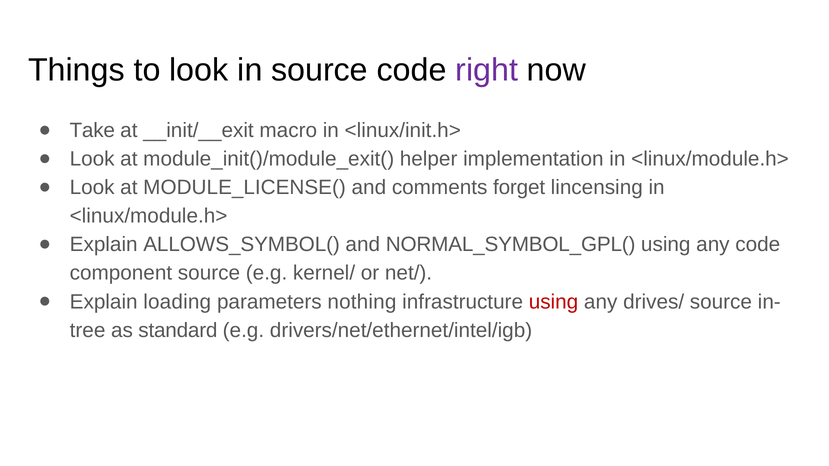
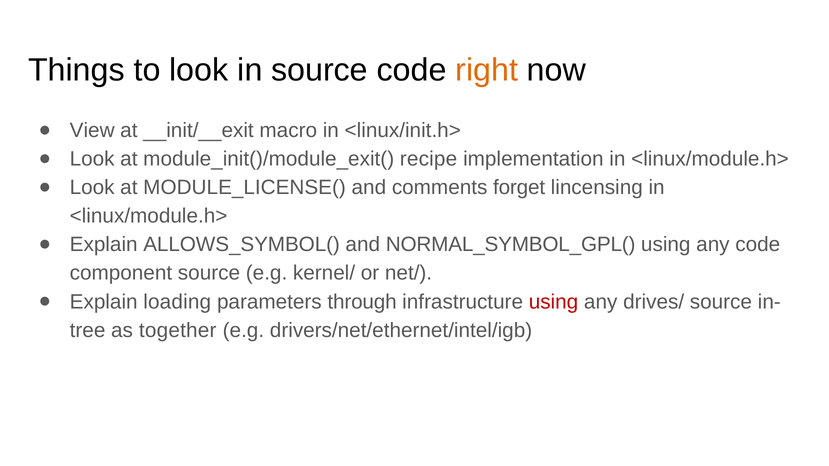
right colour: purple -> orange
Take: Take -> View
helper: helper -> recipe
nothing: nothing -> through
standard: standard -> together
